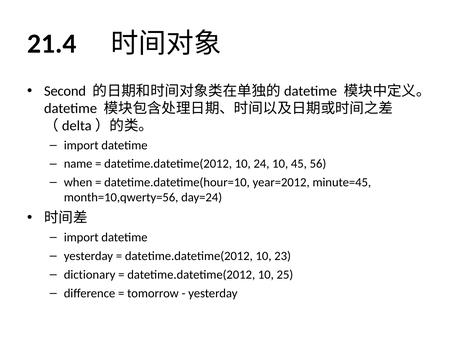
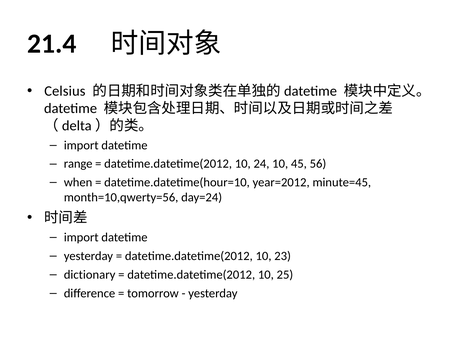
Second: Second -> Celsius
name: name -> range
